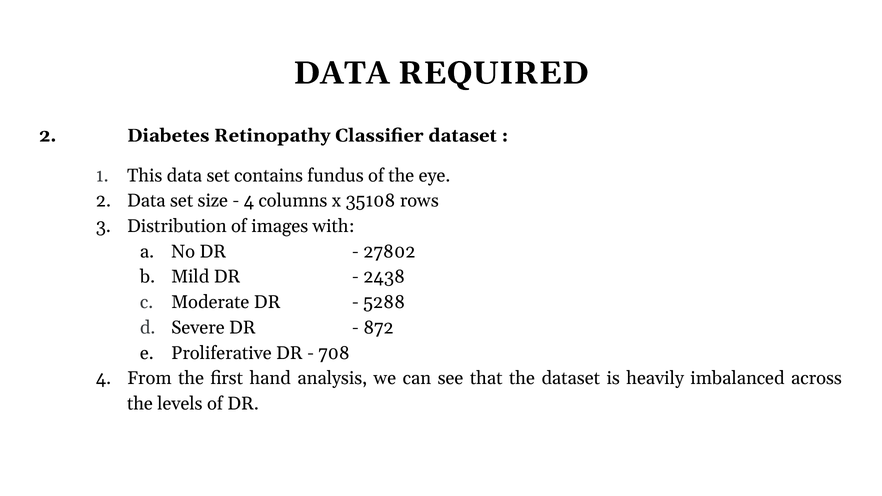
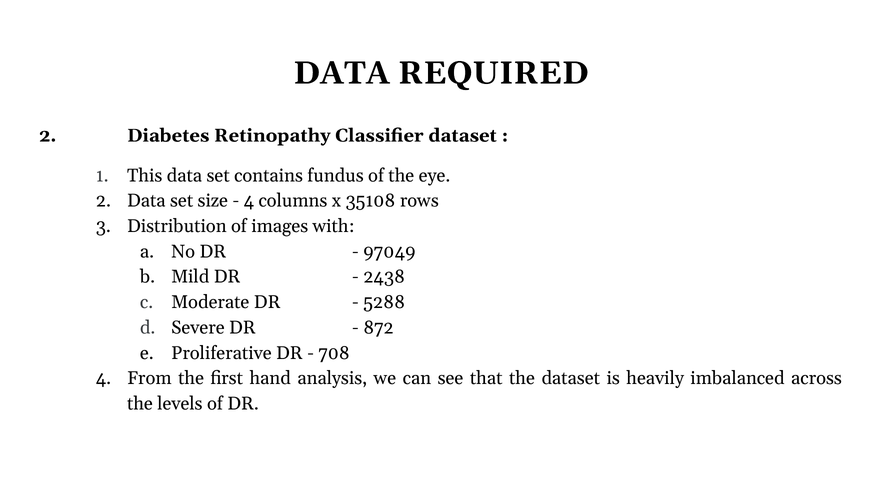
27802: 27802 -> 97049
